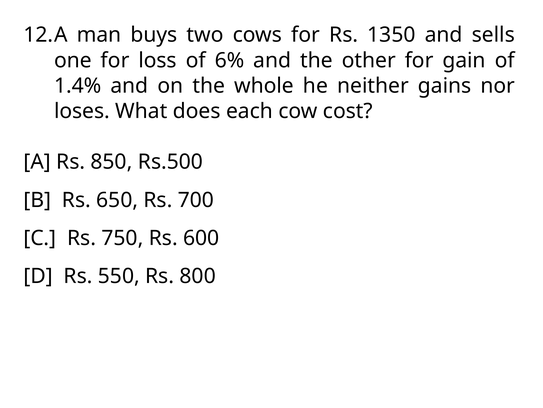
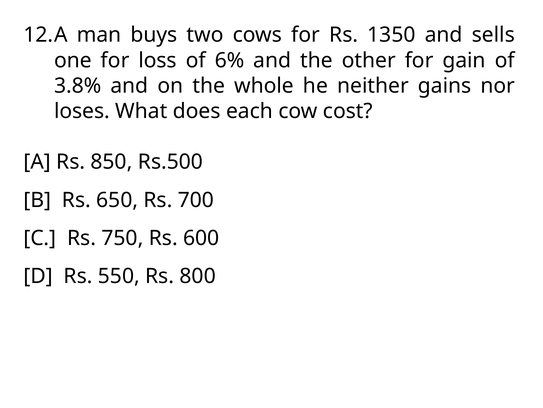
1.4%: 1.4% -> 3.8%
